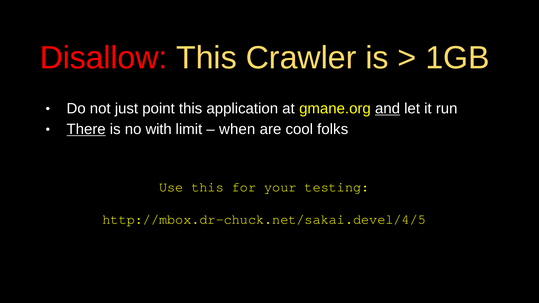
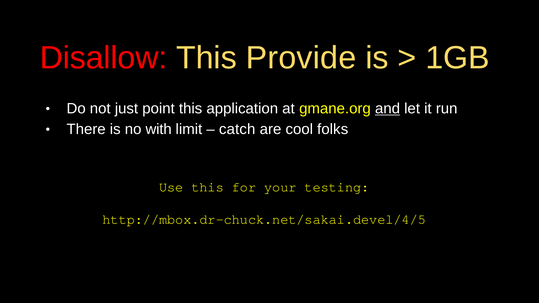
Crawler: Crawler -> Provide
There underline: present -> none
when: when -> catch
